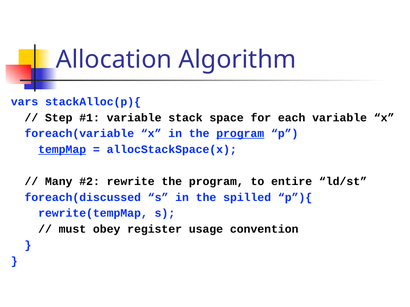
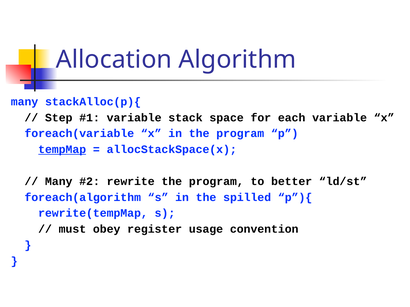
vars at (25, 102): vars -> many
program at (240, 134) underline: present -> none
entire: entire -> better
foreach(discussed: foreach(discussed -> foreach(algorithm
